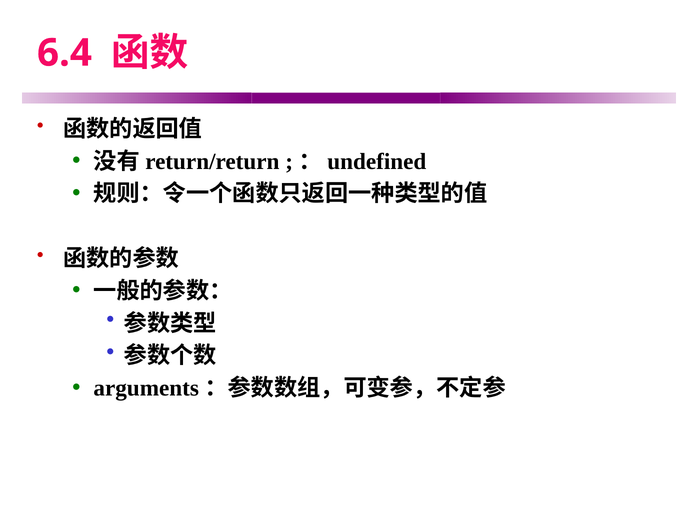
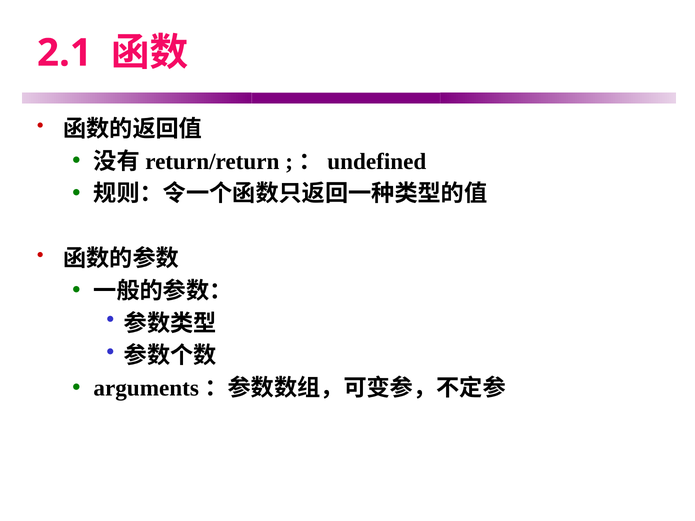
6.4: 6.4 -> 2.1
